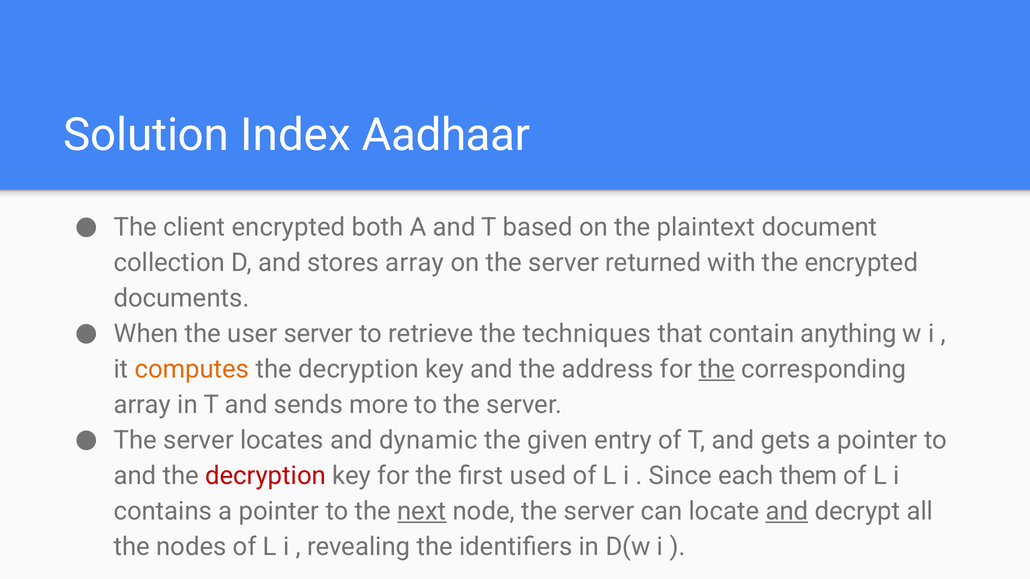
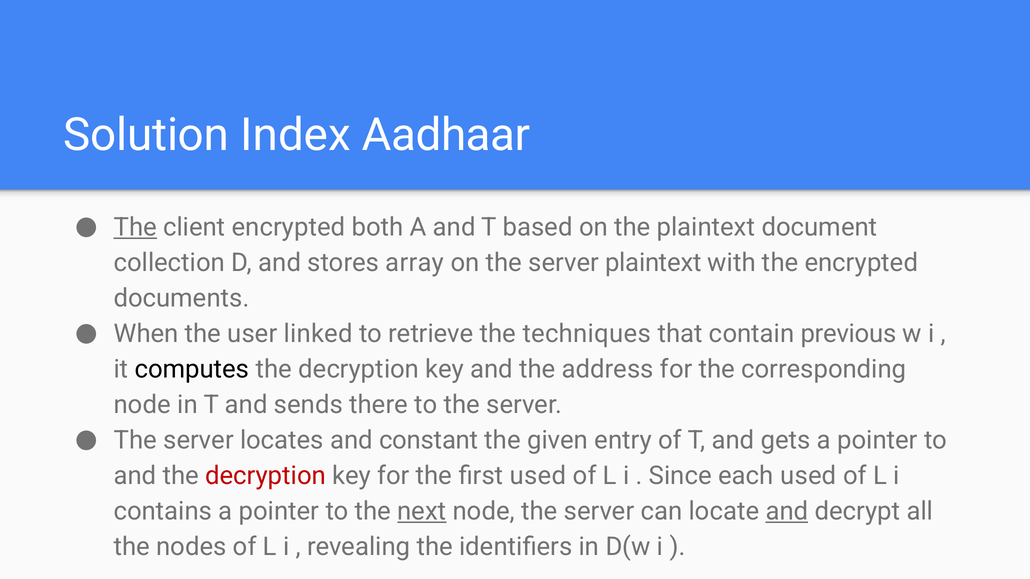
The at (135, 227) underline: none -> present
server returned: returned -> plaintext
user server: server -> linked
anything: anything -> previous
computes colour: orange -> black
the at (717, 370) underline: present -> none
array at (142, 405): array -> node
more: more -> there
dynamic: dynamic -> constant
each them: them -> used
